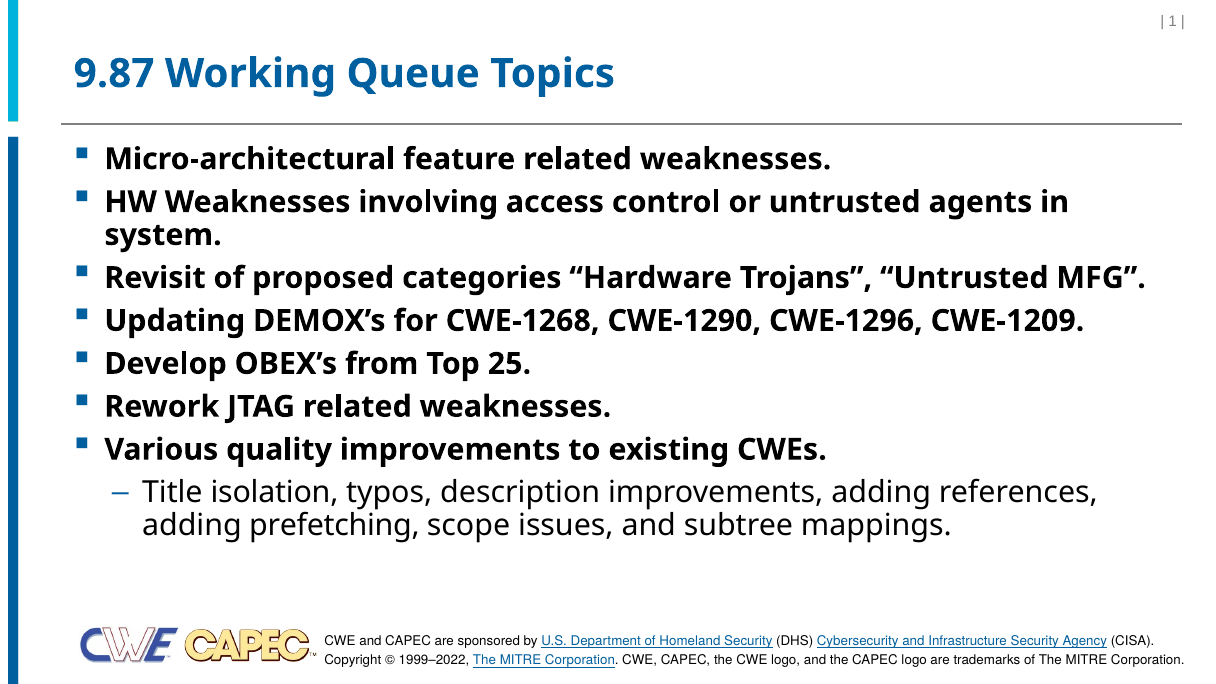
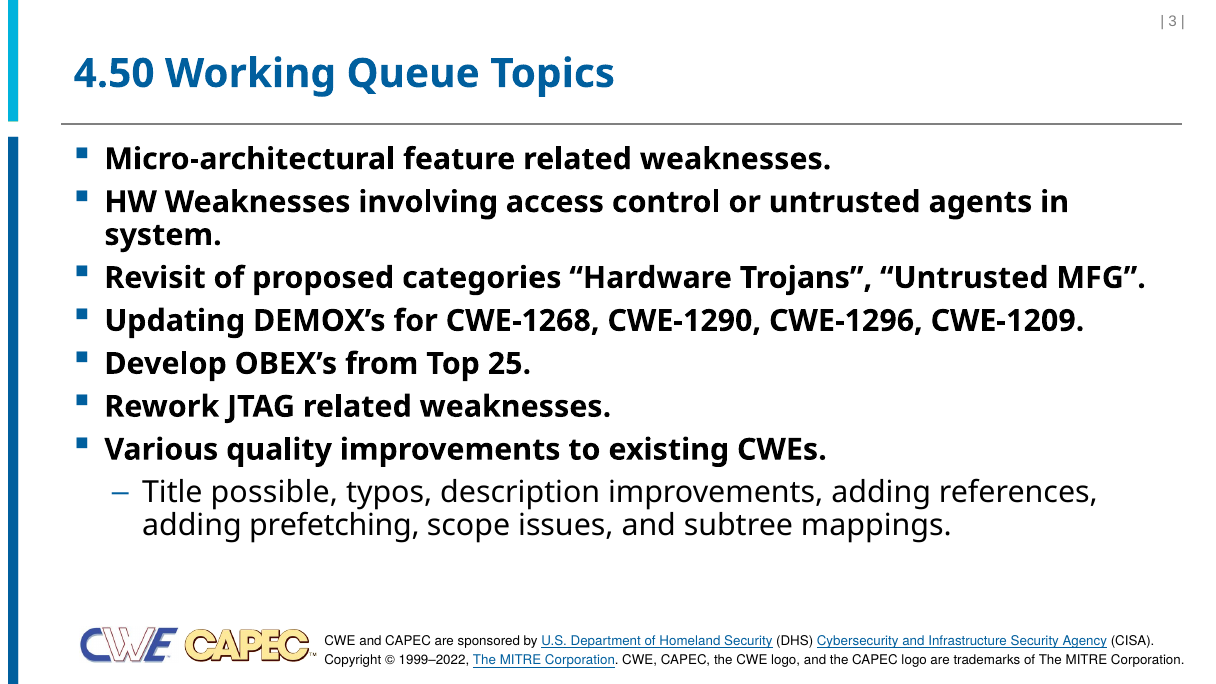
1: 1 -> 3
9.87: 9.87 -> 4.50
isolation: isolation -> possible
